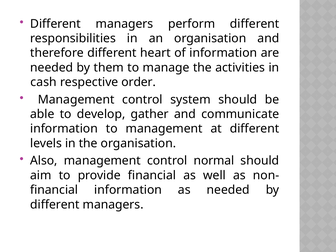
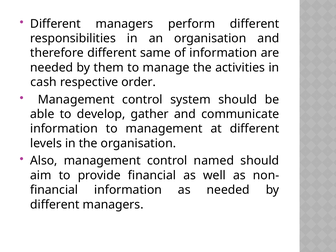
heart: heart -> same
normal: normal -> named
